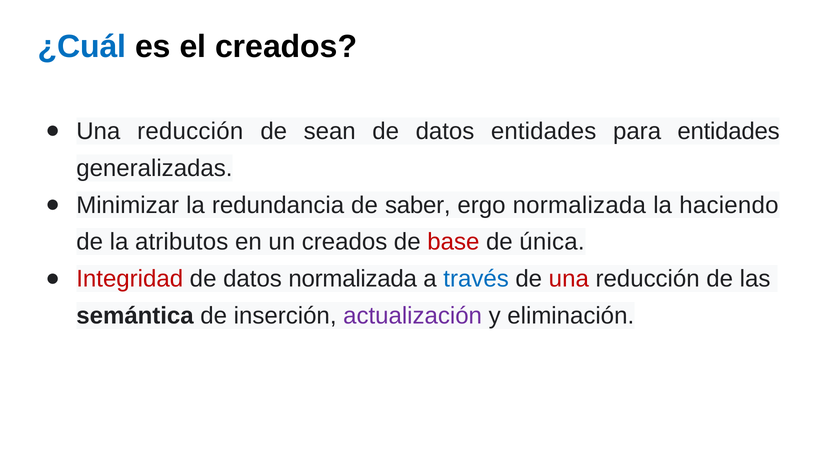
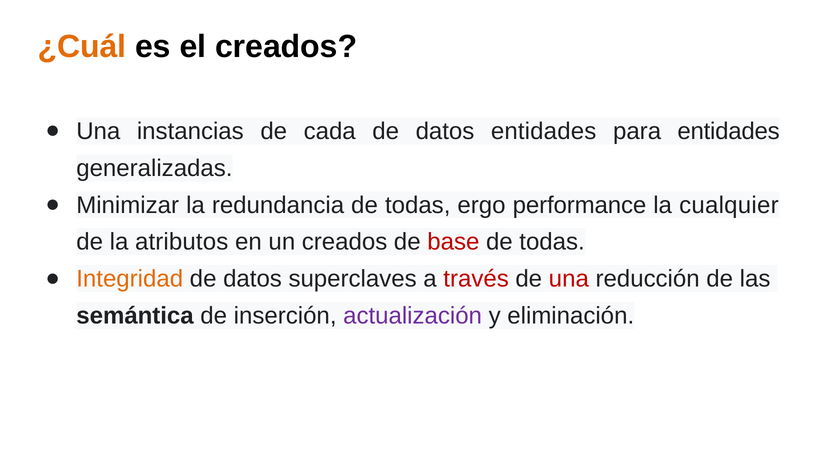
¿Cuál colour: blue -> orange
reducción at (190, 131): reducción -> instancias
sean: sean -> cada
redundancia de saber: saber -> todas
ergo normalizada: normalizada -> performance
haciendo: haciendo -> cualquier
única at (552, 242): única -> todas
Integridad colour: red -> orange
datos normalizada: normalizada -> superclaves
través colour: blue -> red
